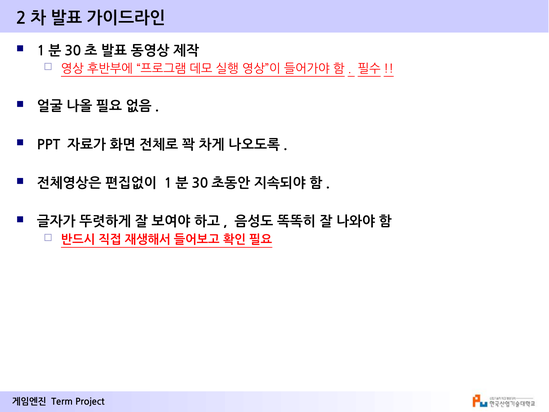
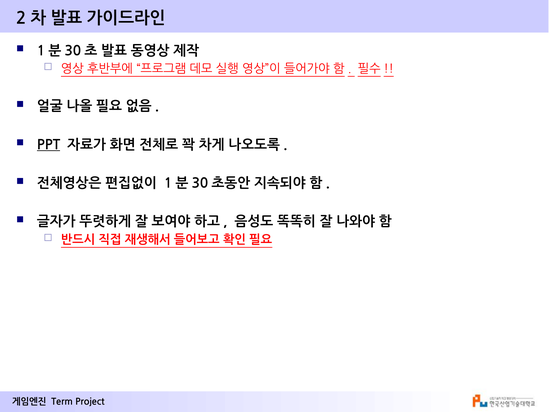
PPT underline: none -> present
